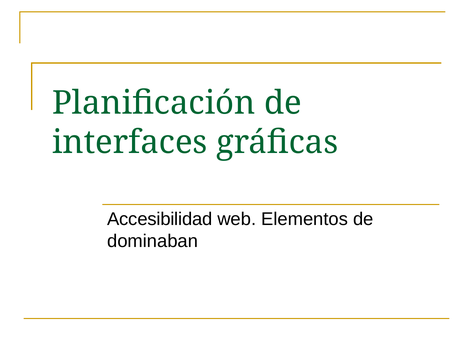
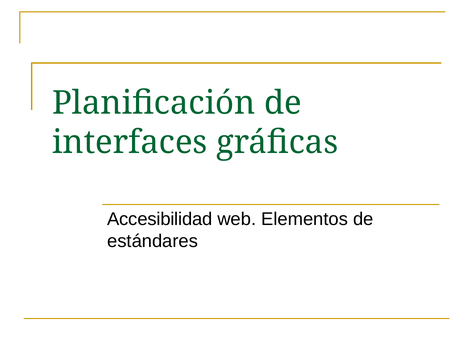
dominaban: dominaban -> estándares
